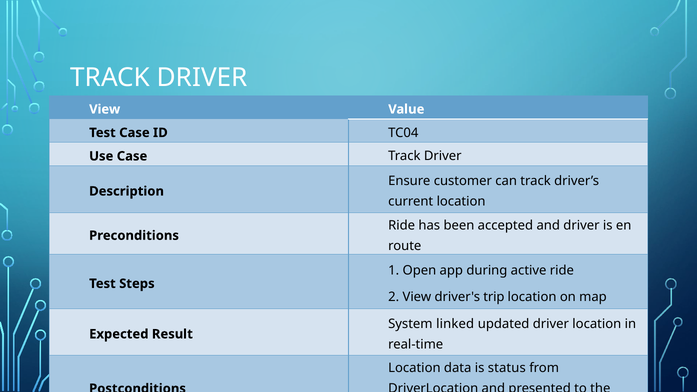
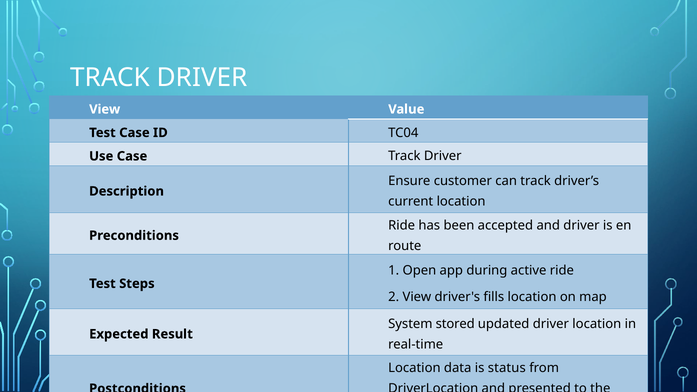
trip: trip -> fills
linked: linked -> stored
